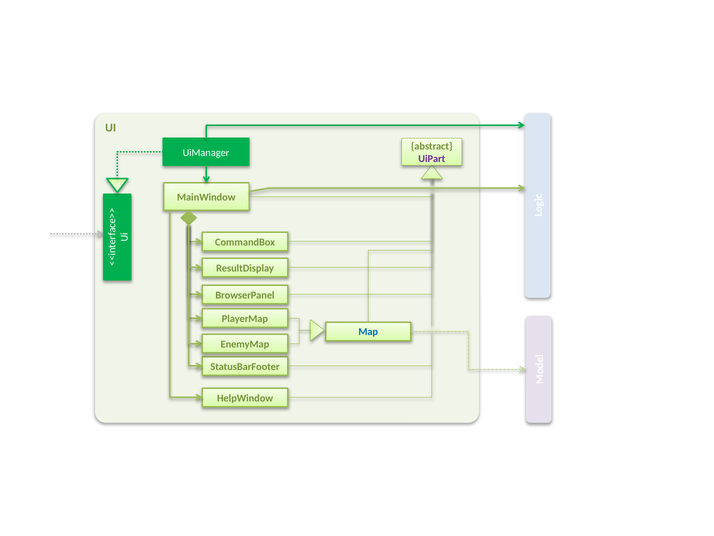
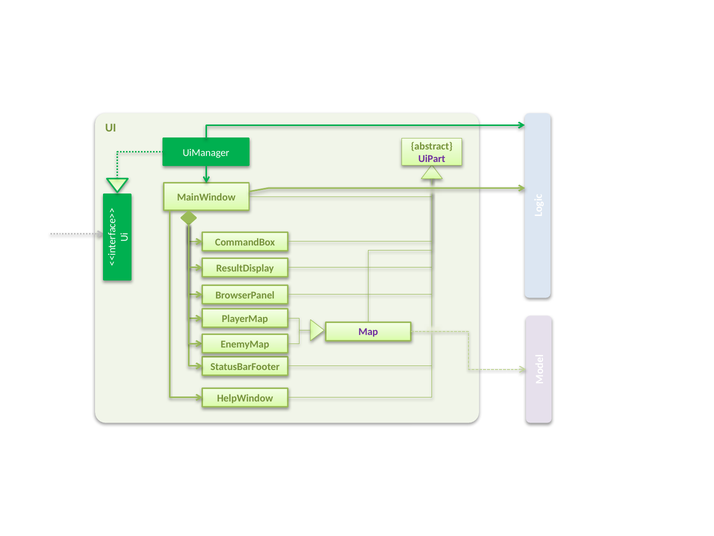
Map colour: blue -> purple
